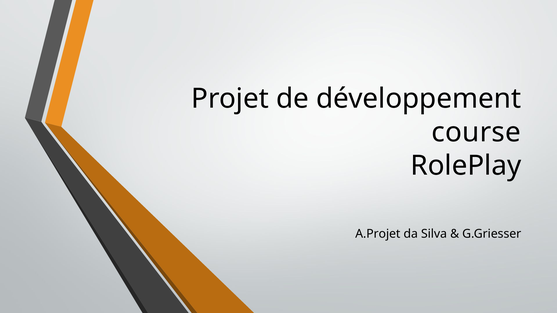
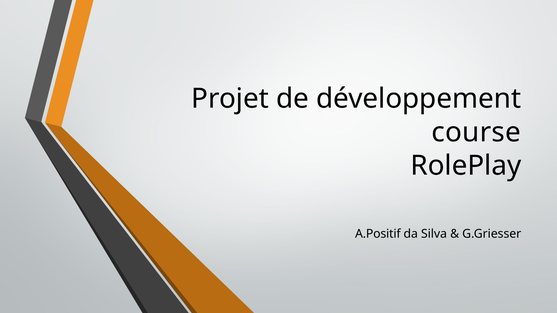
A.Projet: A.Projet -> A.Positif
